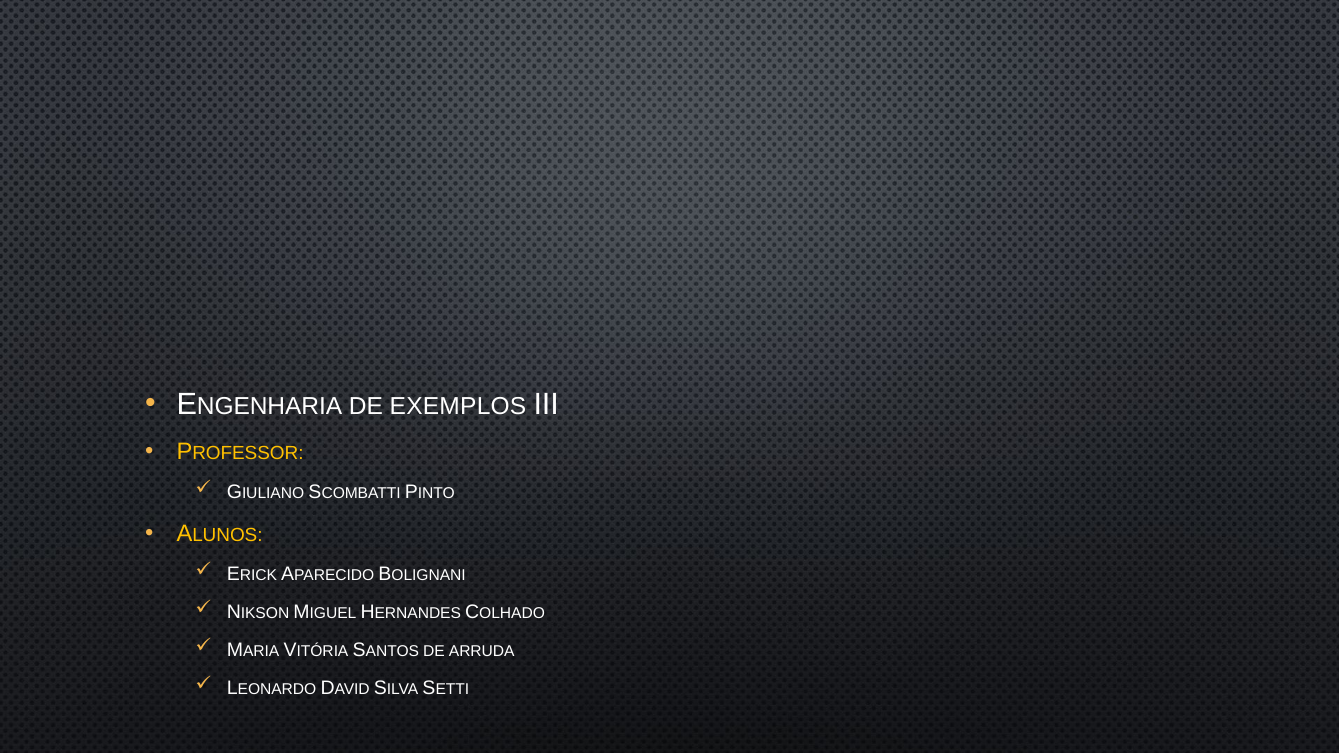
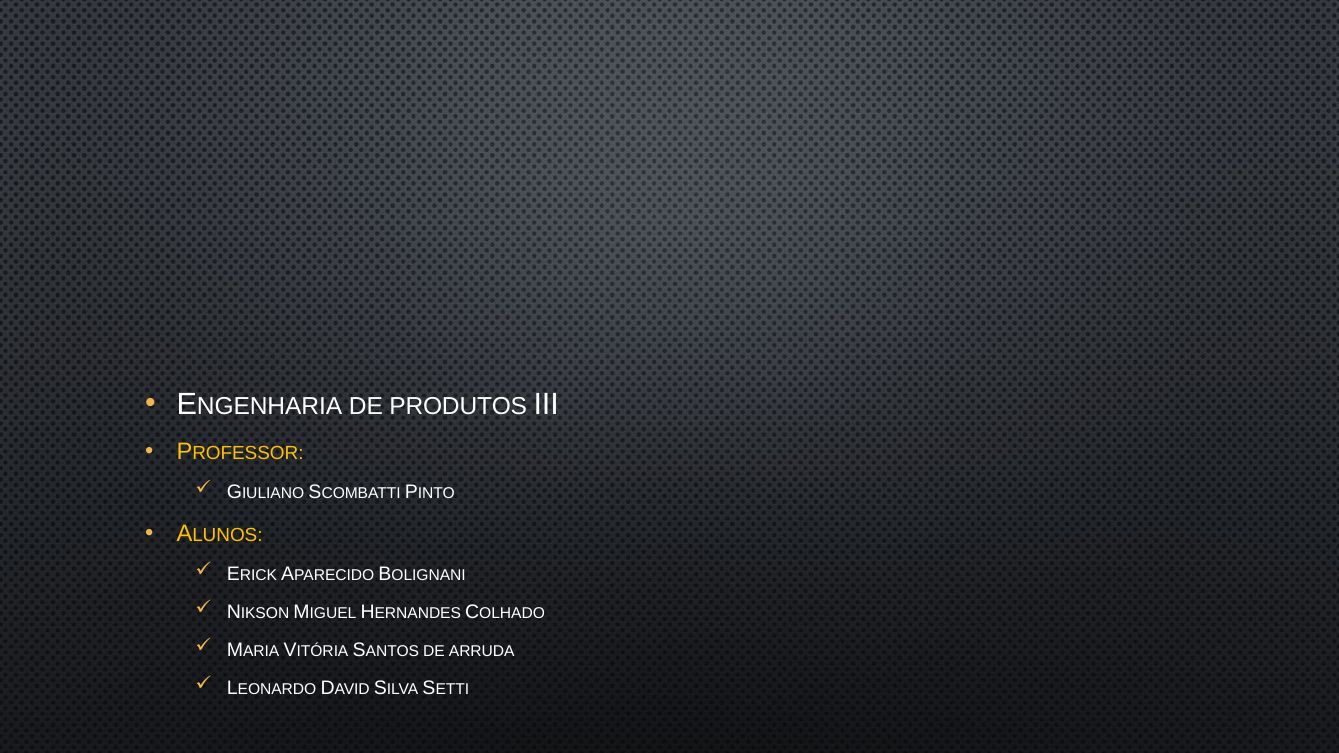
EXEMPLOS: EXEMPLOS -> PRODUTOS
